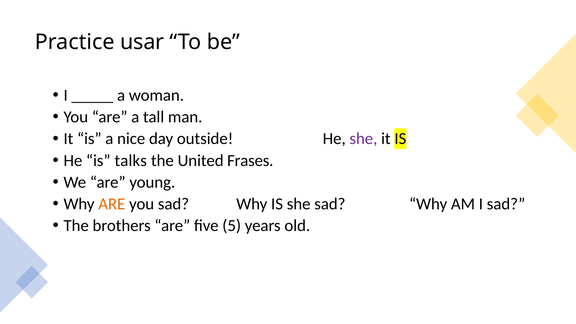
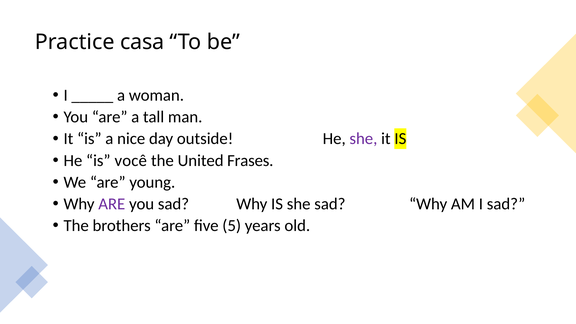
usar: usar -> casa
talks: talks -> você
ARE at (112, 204) colour: orange -> purple
